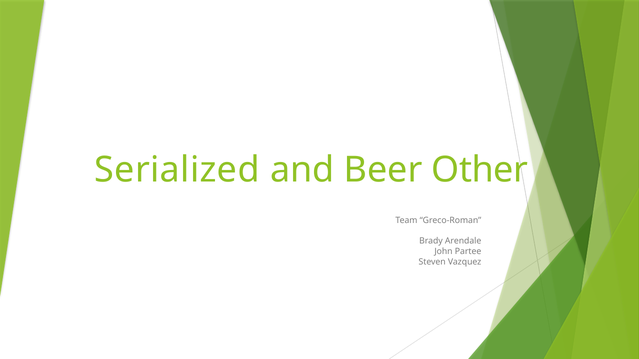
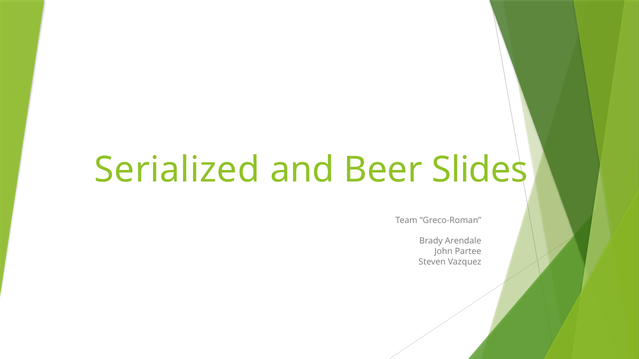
Other: Other -> Slides
